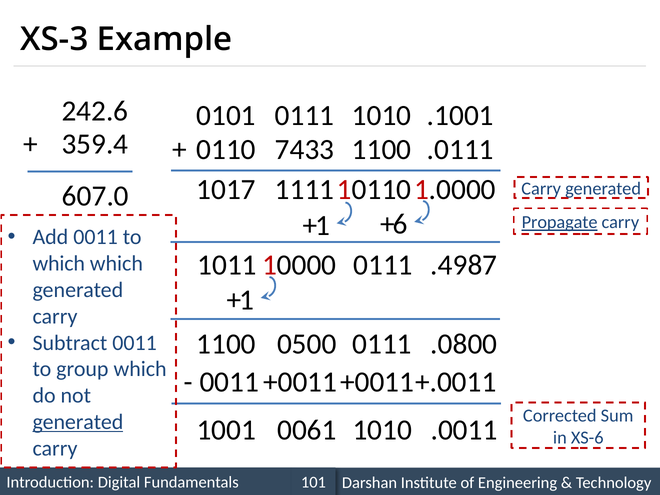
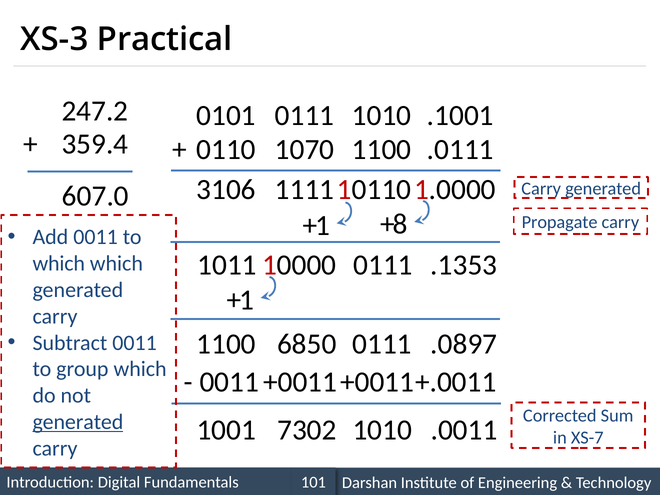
Example: Example -> Practical
242.6: 242.6 -> 247.2
7433: 7433 -> 1070
1017: 1017 -> 3106
Propagate underline: present -> none
6: 6 -> 8
.4987: .4987 -> .1353
0500: 0500 -> 6850
.0800: .0800 -> .0897
0061: 0061 -> 7302
XS-6: XS-6 -> XS-7
